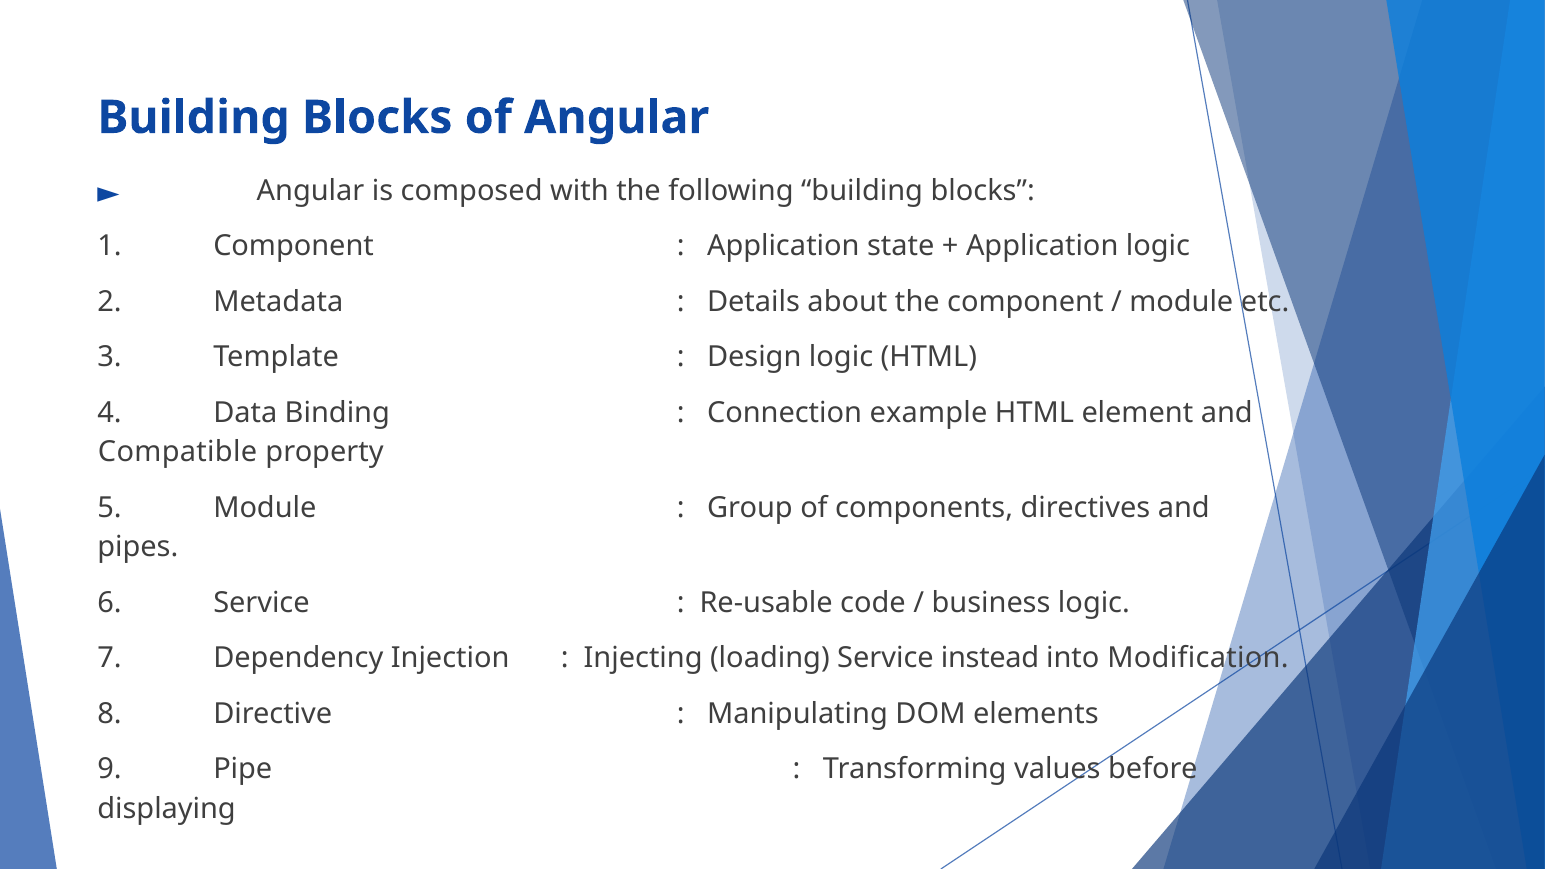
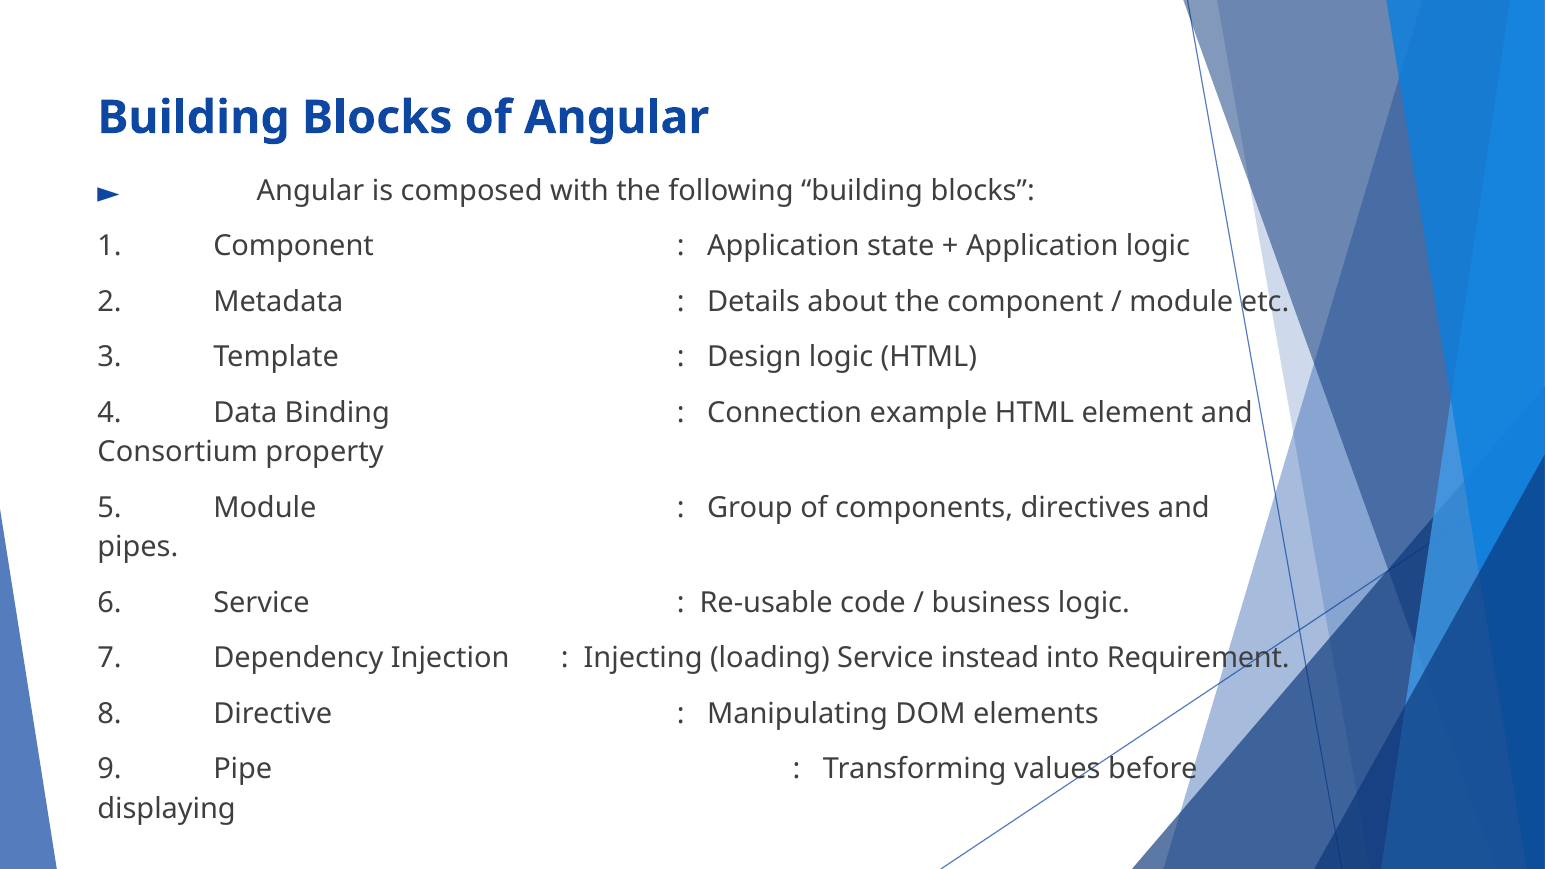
Compatible: Compatible -> Consortium
Modification: Modification -> Requirement
